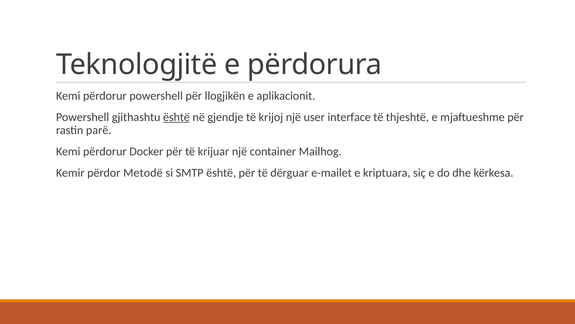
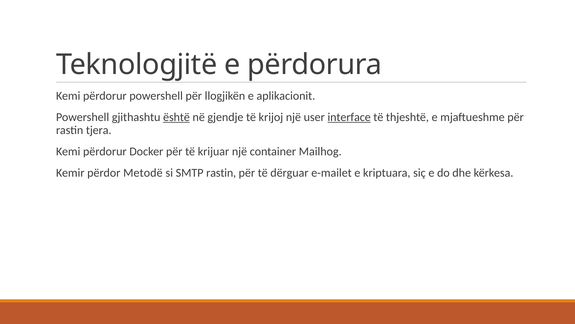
interface underline: none -> present
parë: parë -> tjera
SMTP është: është -> rastin
